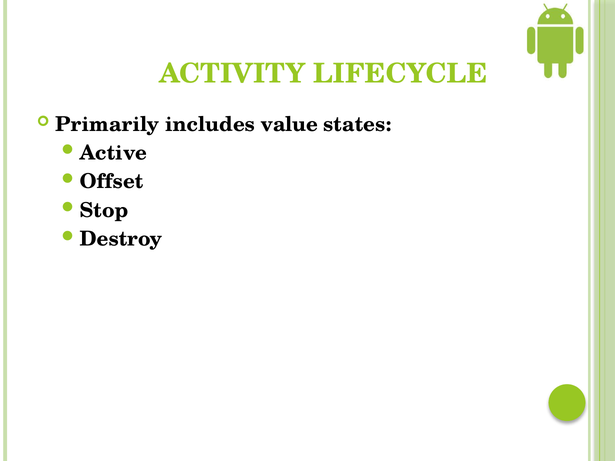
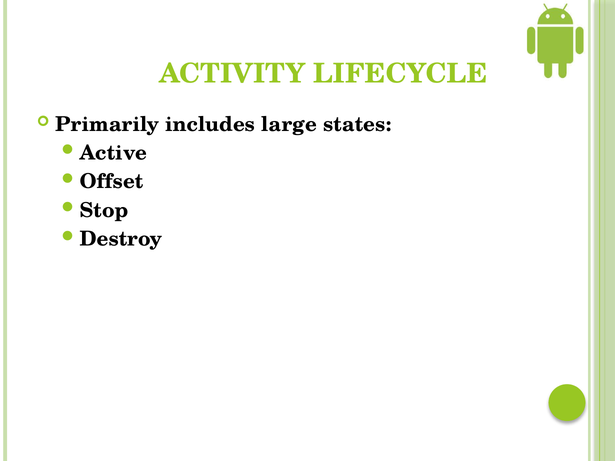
value: value -> large
